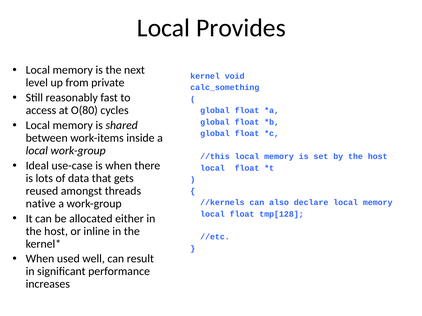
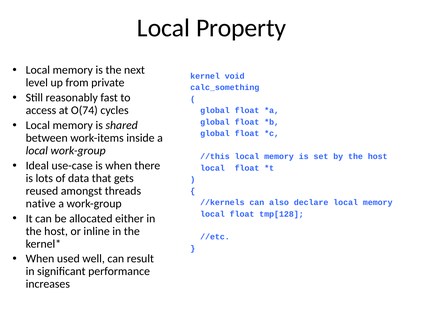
Provides: Provides -> Property
O(80: O(80 -> O(74
